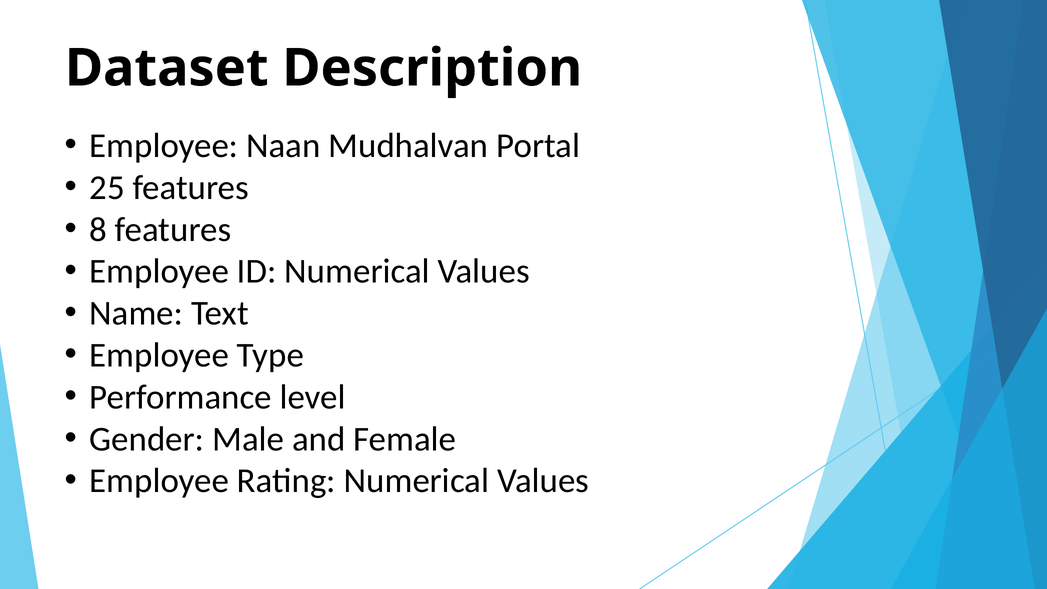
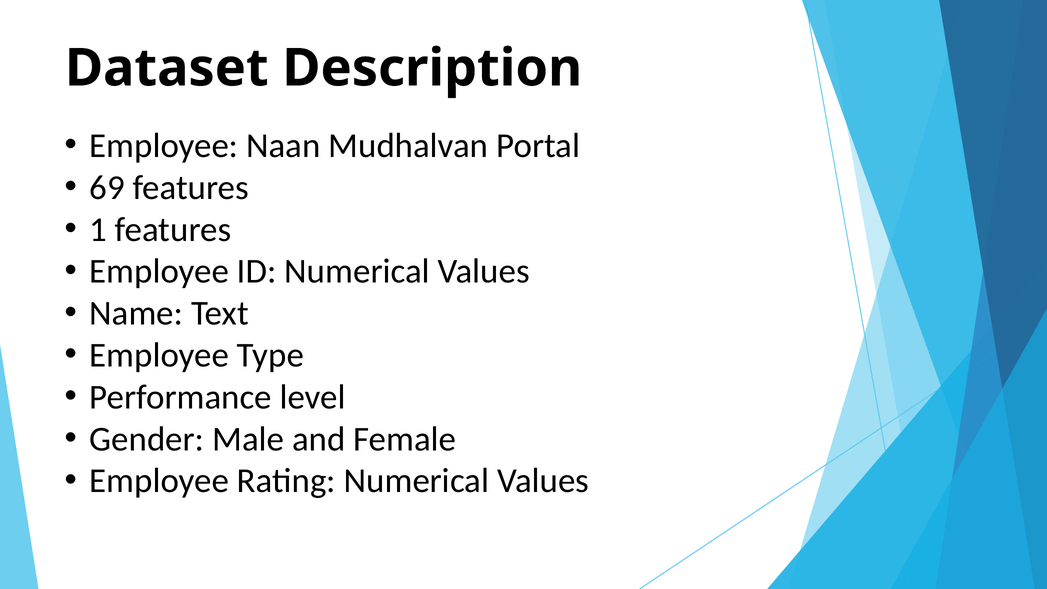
25: 25 -> 69
8: 8 -> 1
